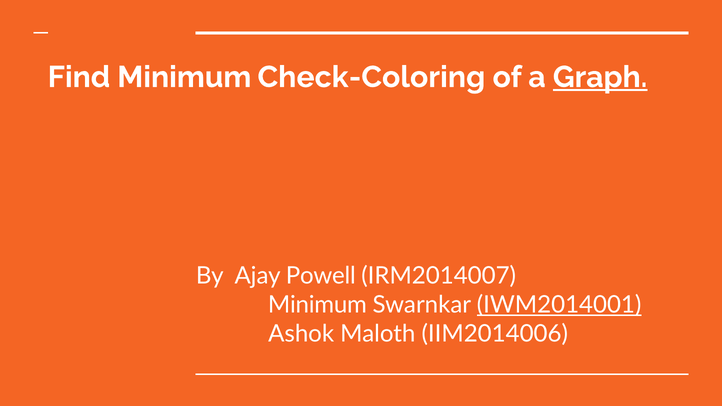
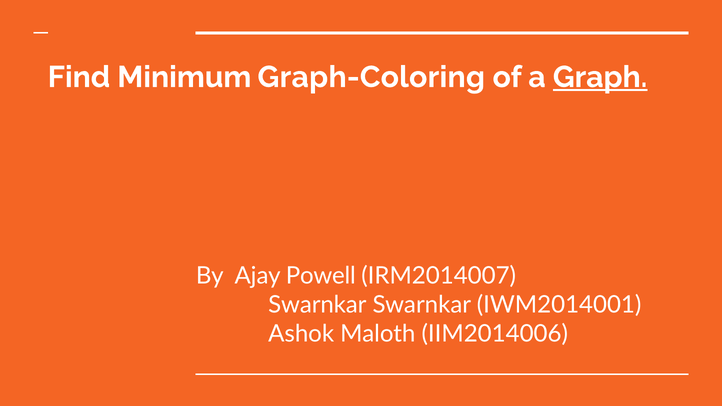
Check-Coloring: Check-Coloring -> Graph-Coloring
Minimum at (317, 305): Minimum -> Swarnkar
IWM2014001 underline: present -> none
